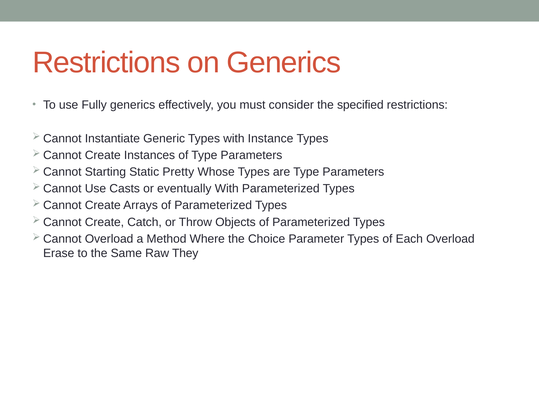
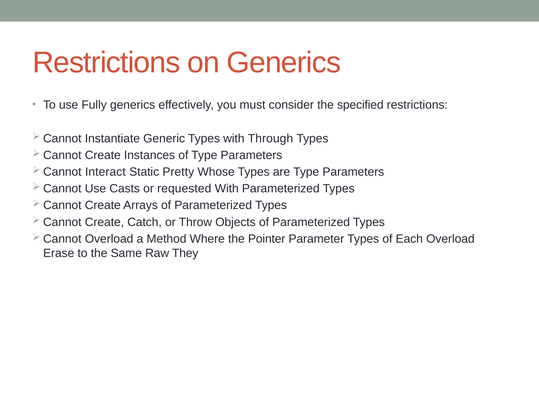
Instance: Instance -> Through
Starting: Starting -> Interact
eventually: eventually -> requested
Choice: Choice -> Pointer
